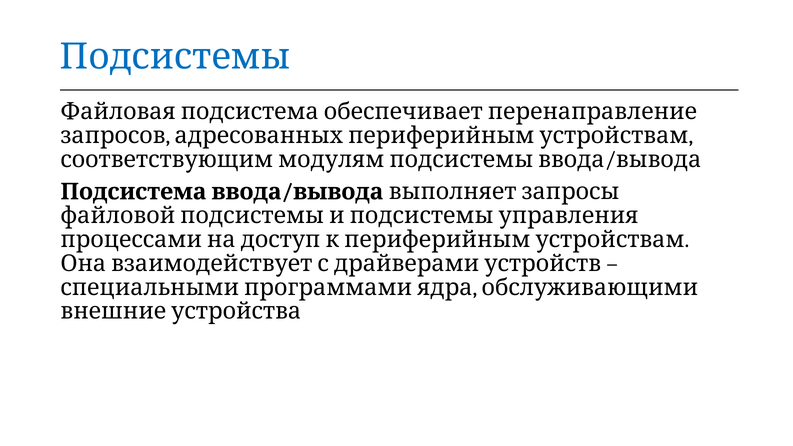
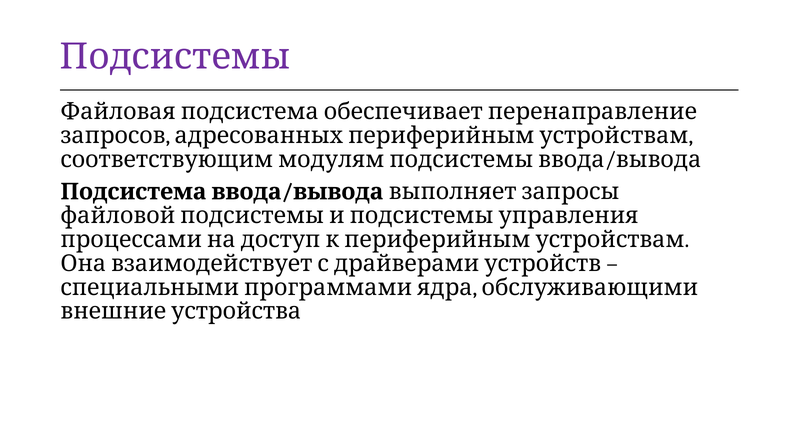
Подсистемы colour: blue -> purple
